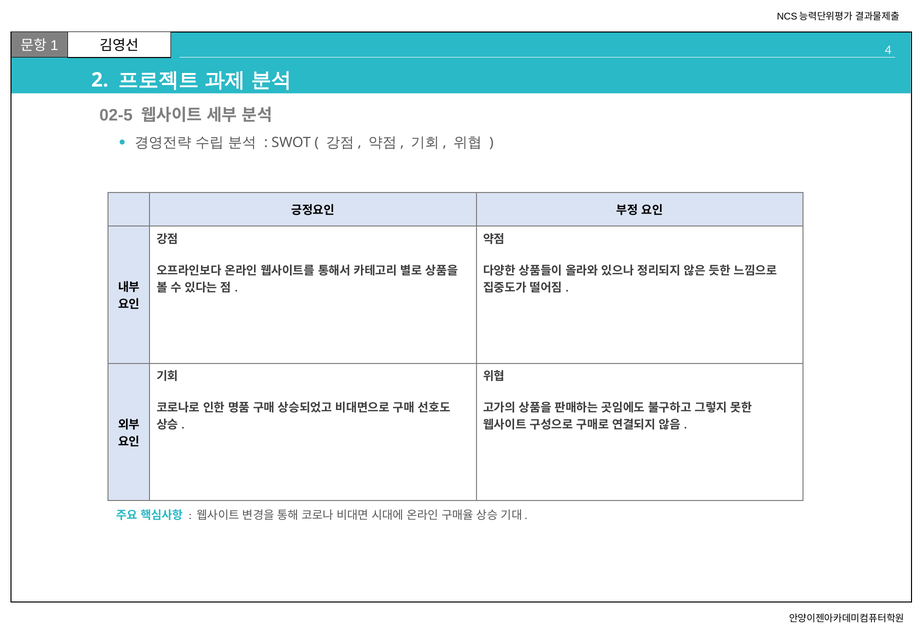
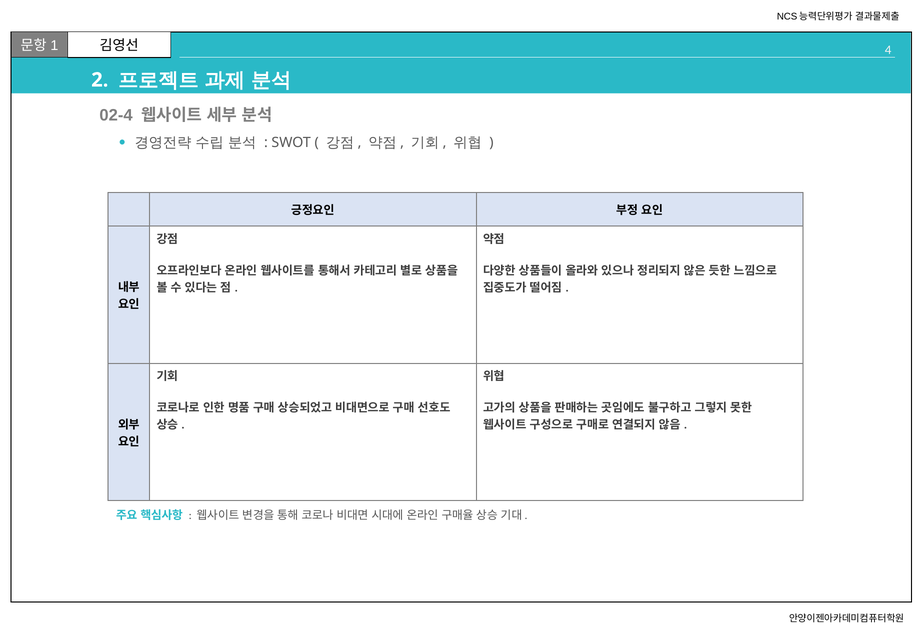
02-5: 02-5 -> 02-4
